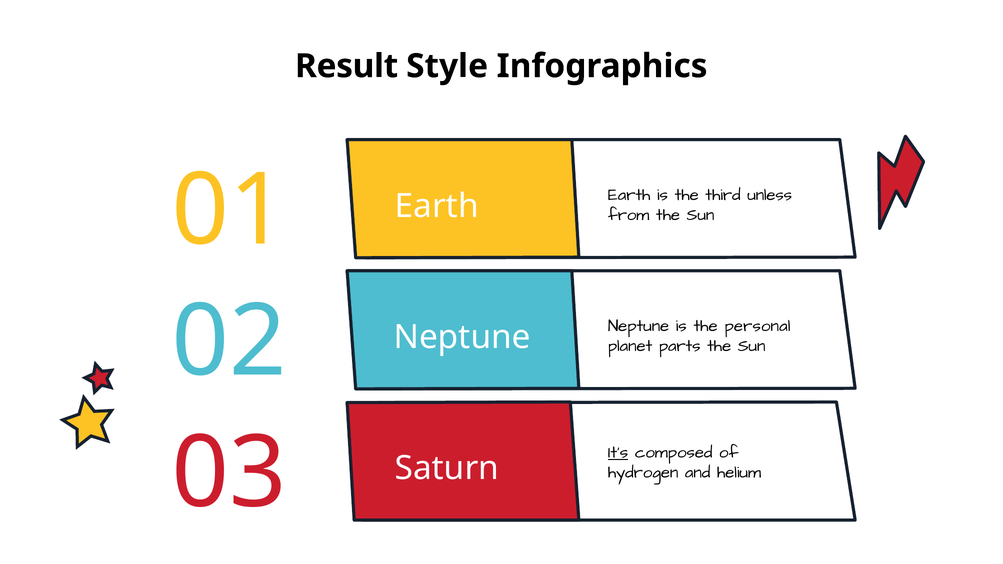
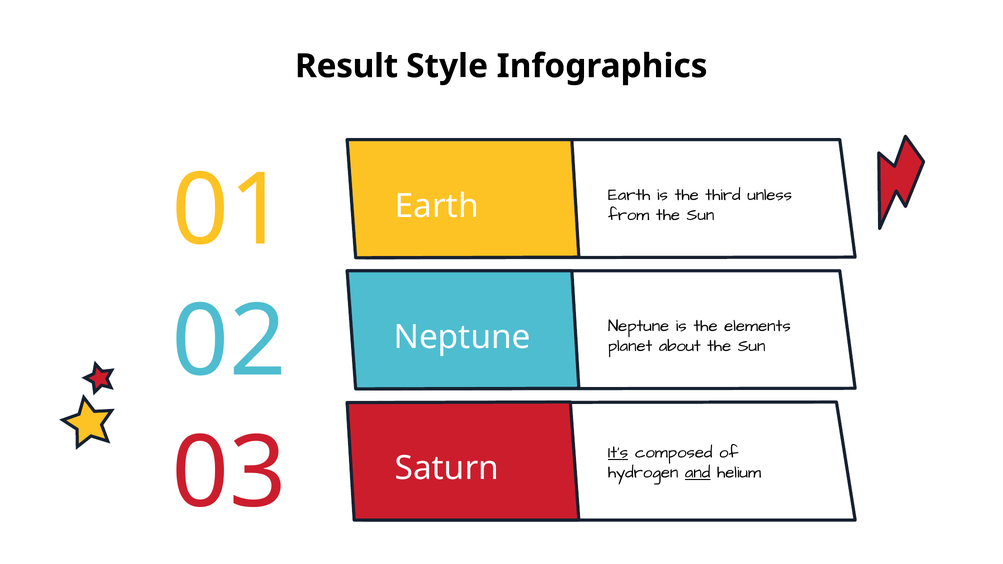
personal: personal -> elements
parts: parts -> about
and underline: none -> present
